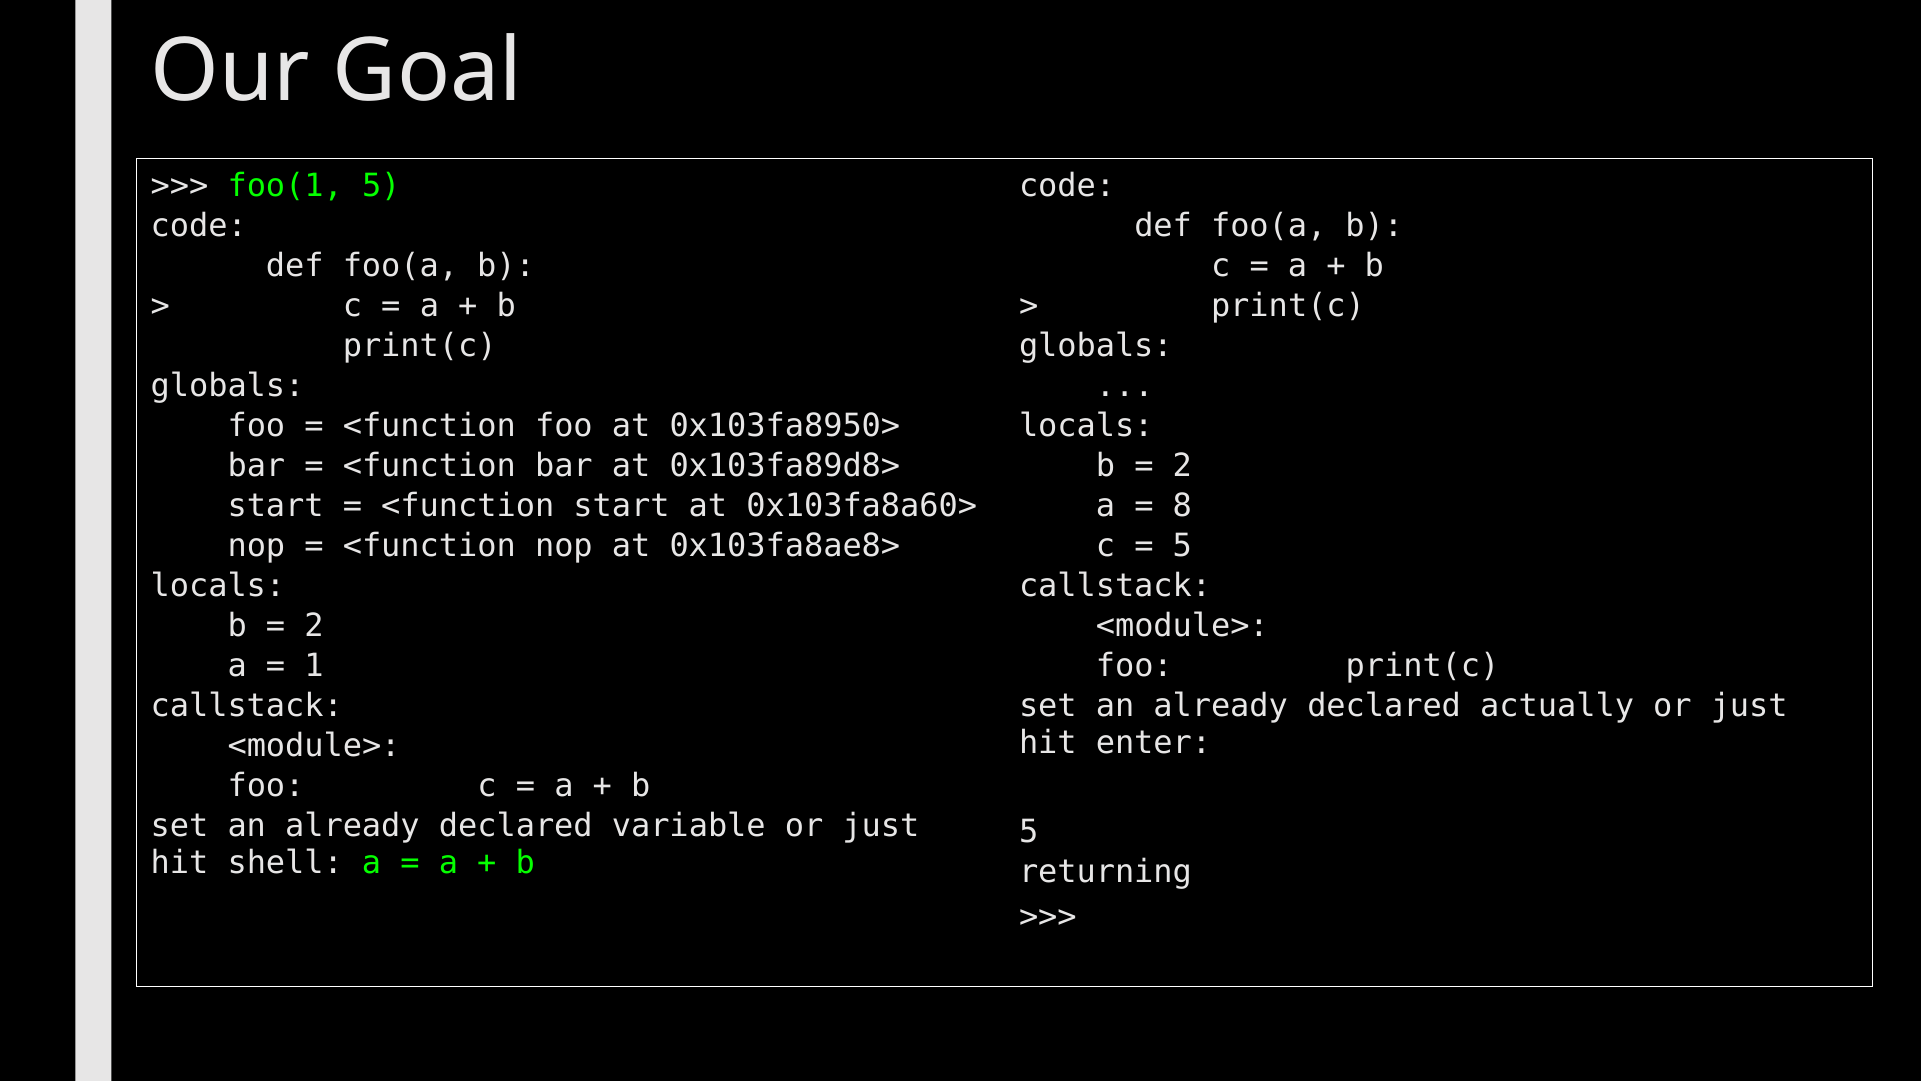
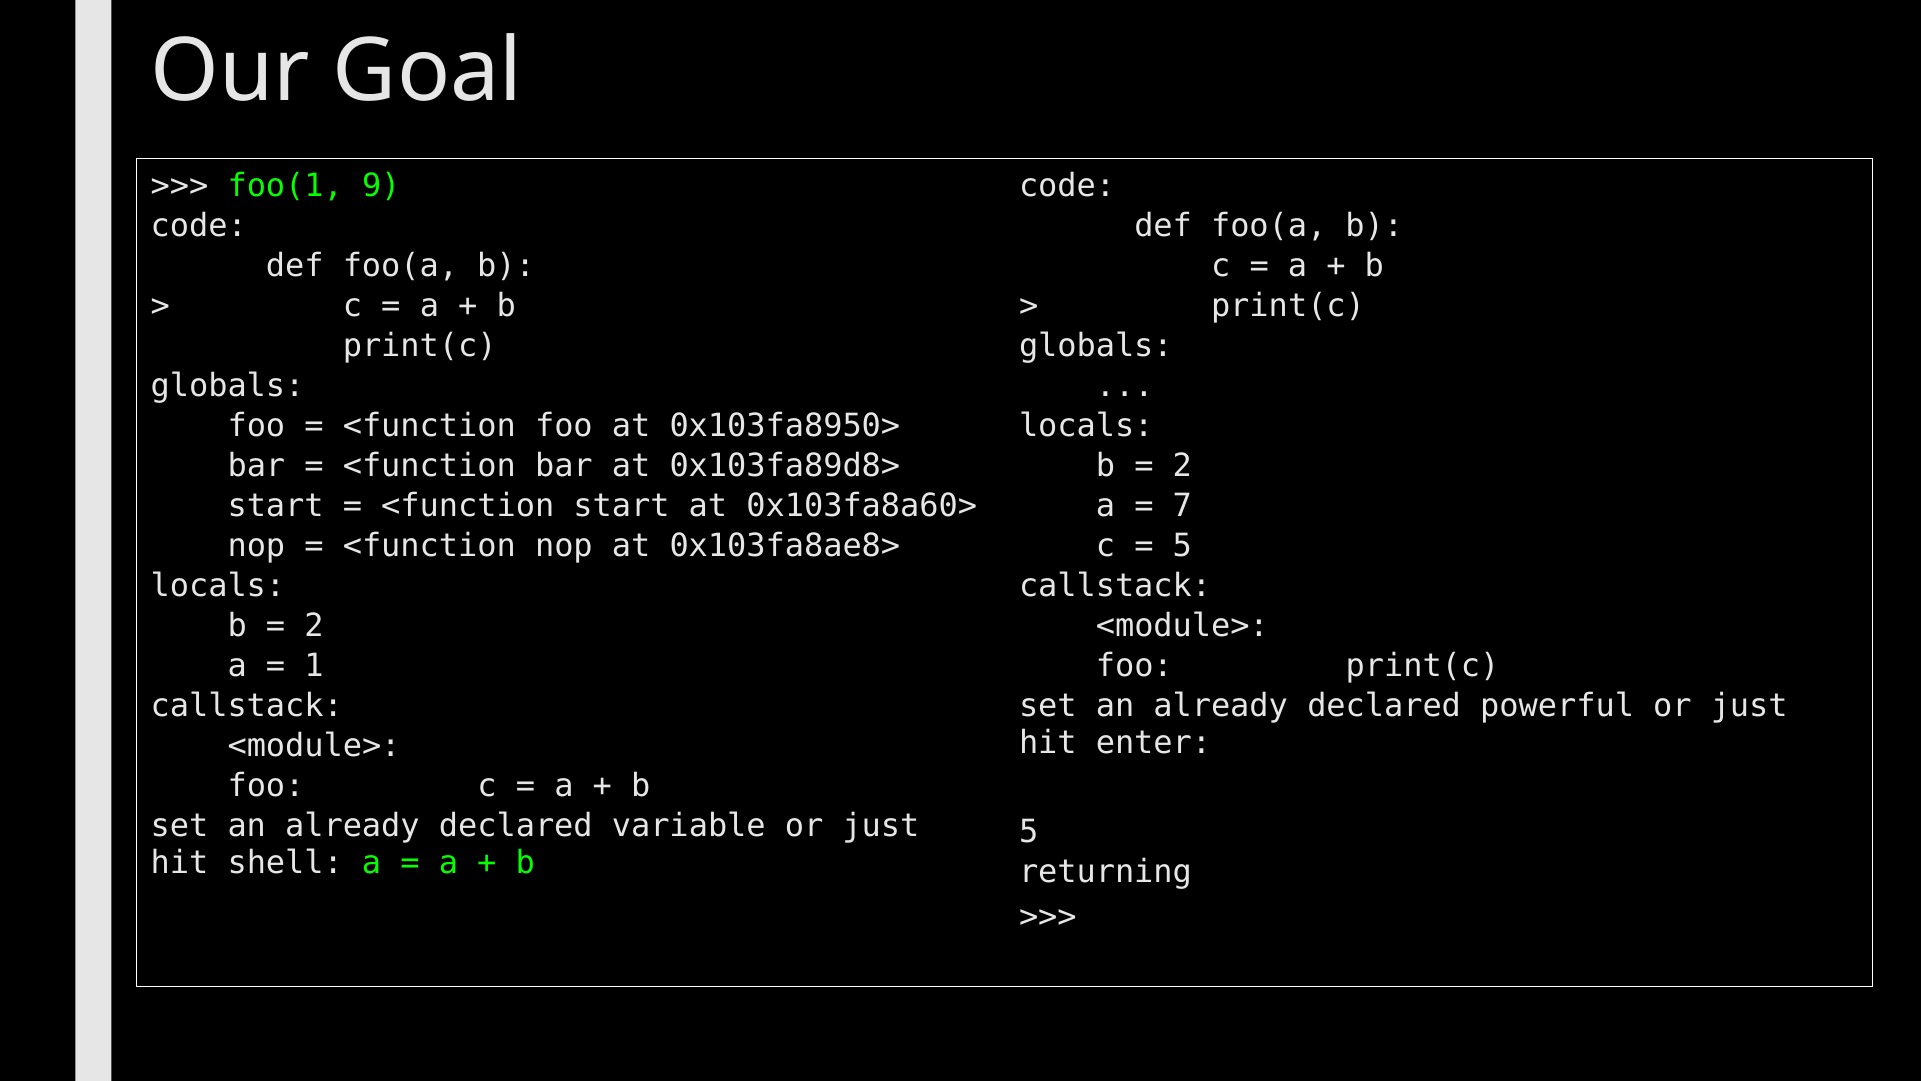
foo(1 5: 5 -> 9
8: 8 -> 7
actually: actually -> powerful
